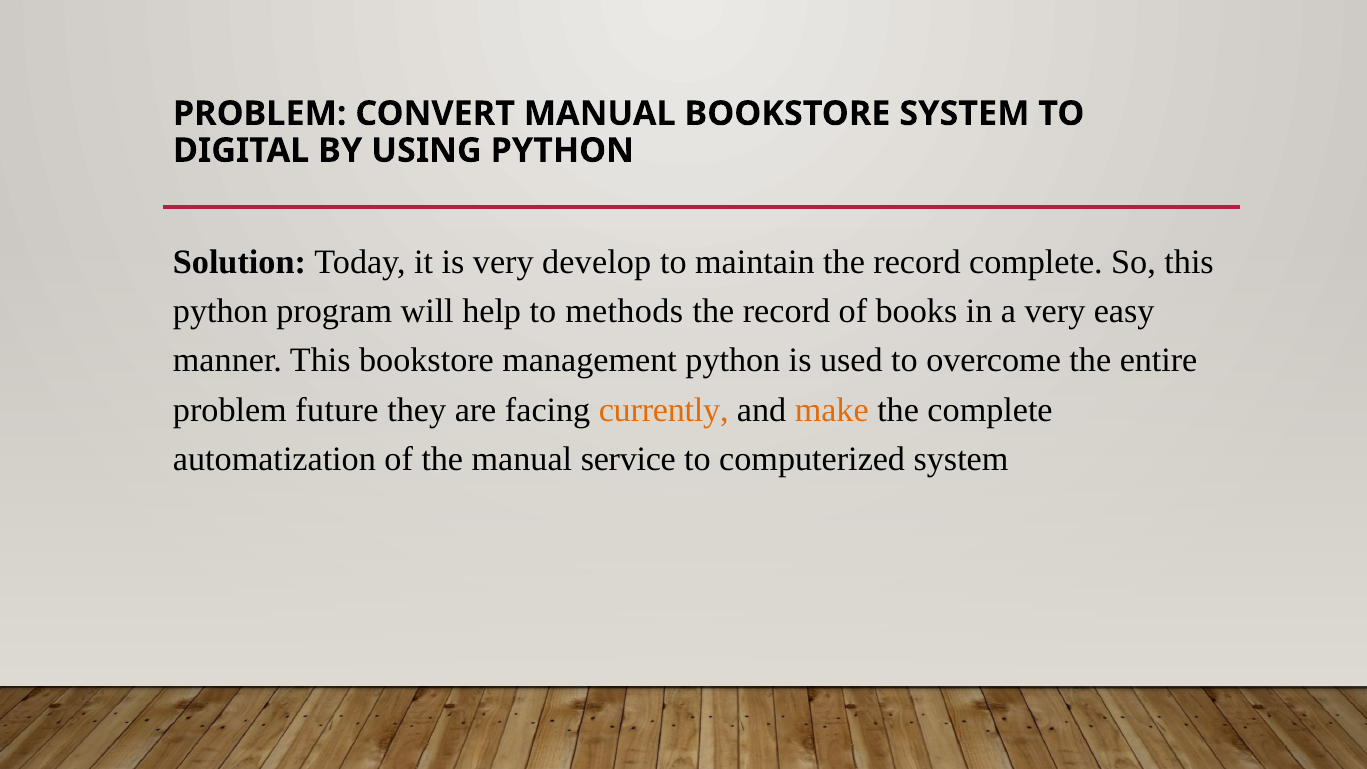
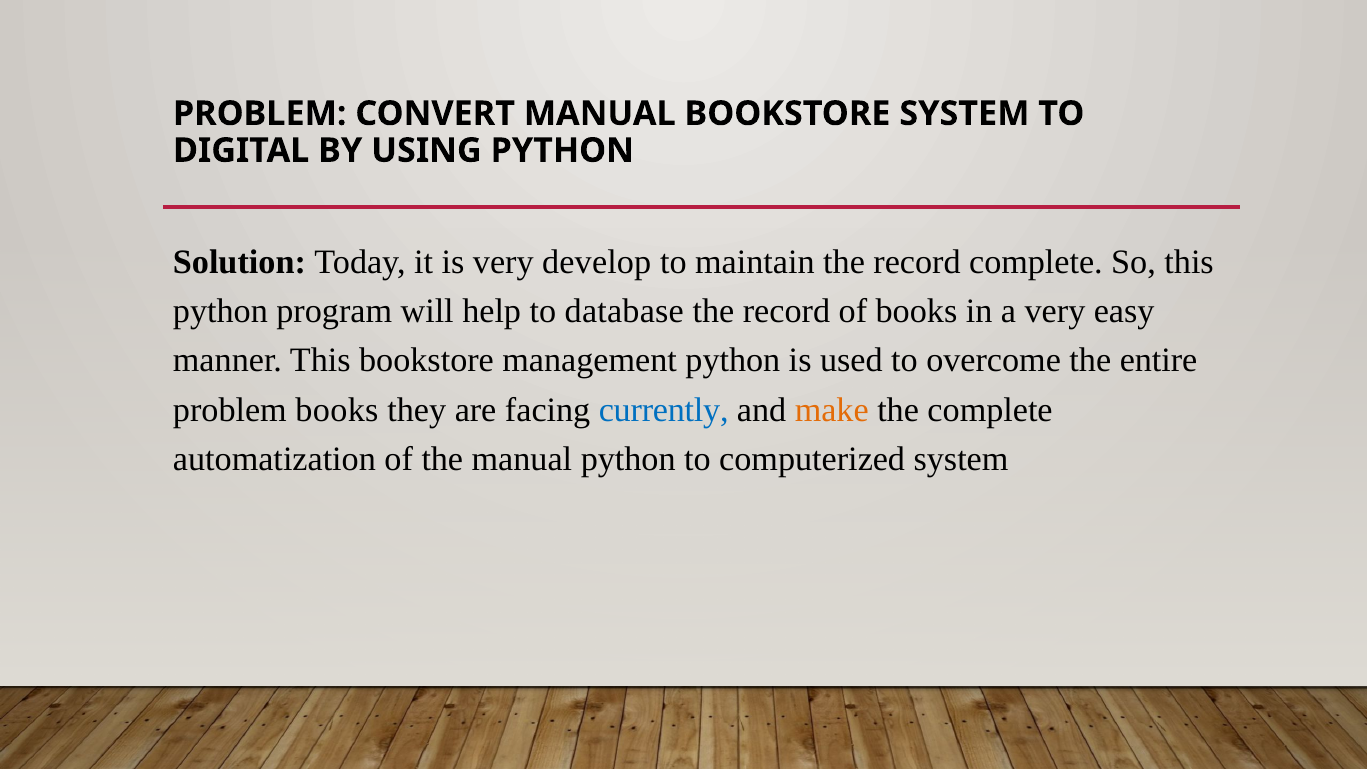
methods: methods -> database
problem future: future -> books
currently colour: orange -> blue
manual service: service -> python
